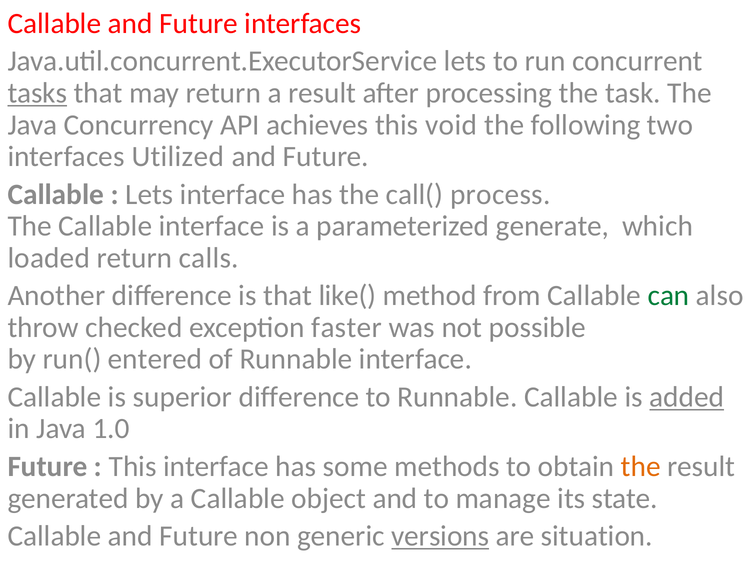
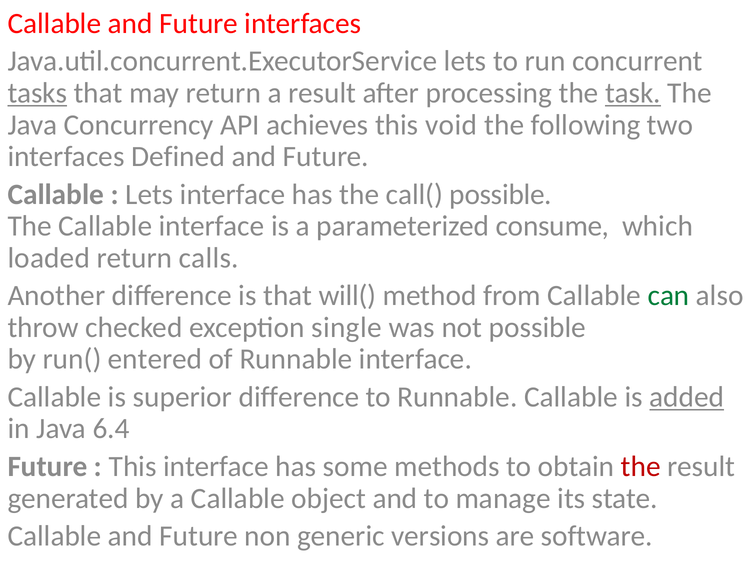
task underline: none -> present
Utilized: Utilized -> Defined
call( process: process -> possible
generate: generate -> consume
like(: like( -> will(
faster: faster -> single
1.0: 1.0 -> 6.4
the at (641, 466) colour: orange -> red
versions underline: present -> none
situation: situation -> software
